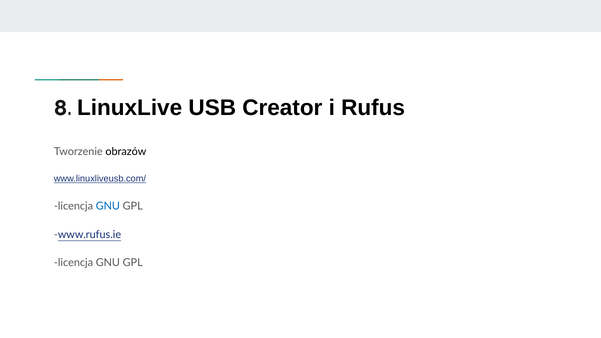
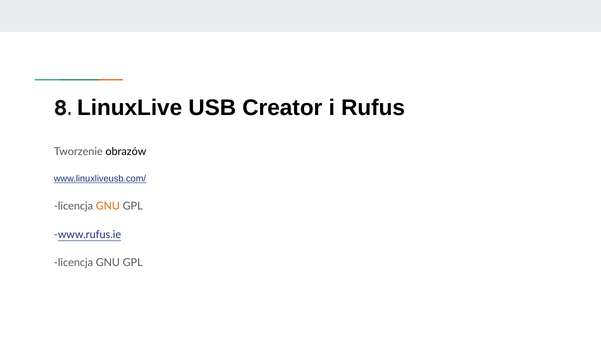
GNU at (108, 206) colour: blue -> orange
